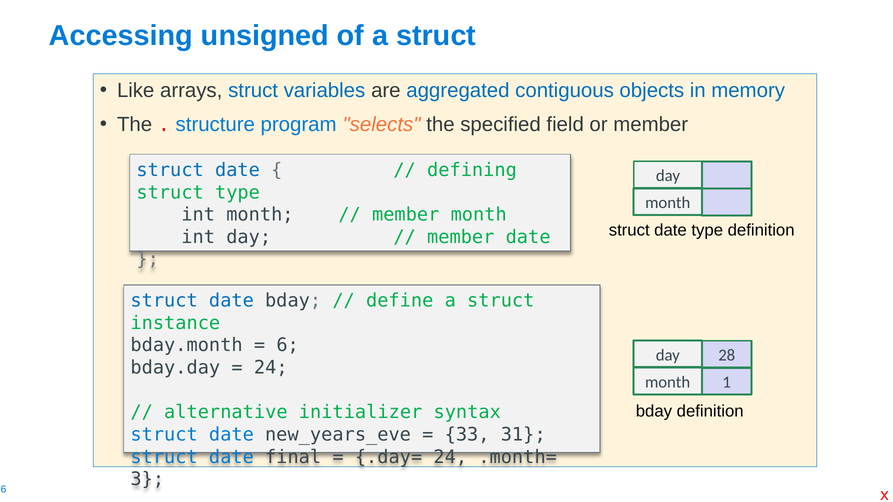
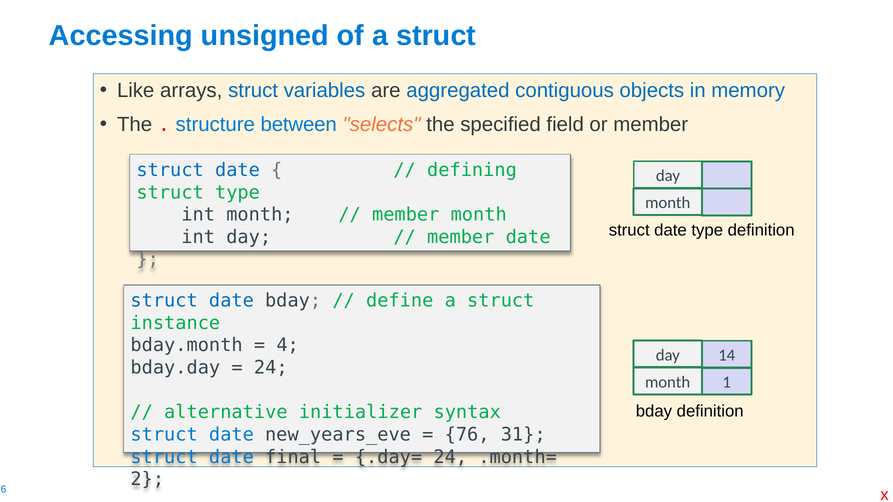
program: program -> between
6: 6 -> 4
28: 28 -> 14
33: 33 -> 76
3: 3 -> 2
